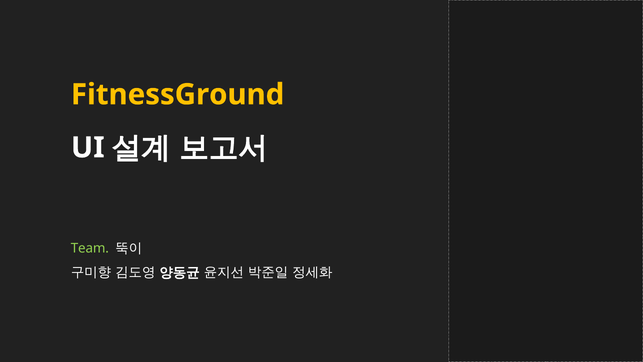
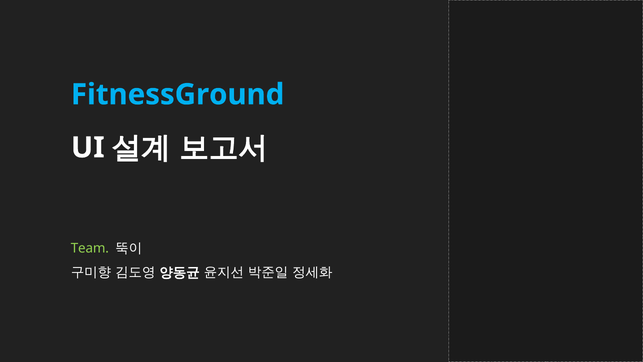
FitnessGround colour: yellow -> light blue
